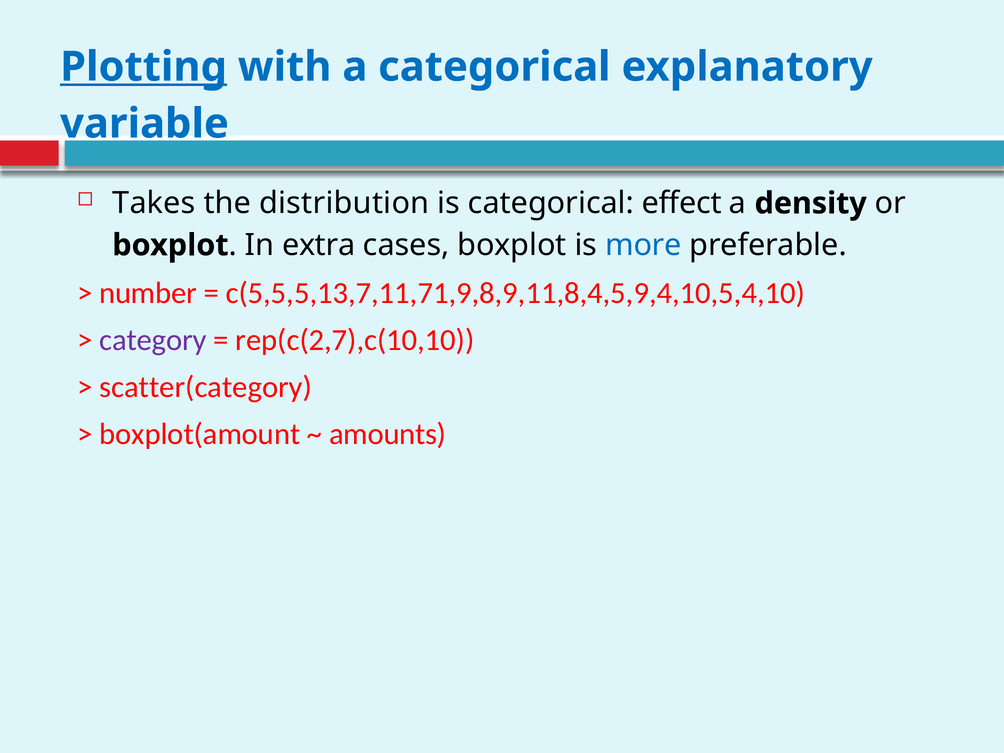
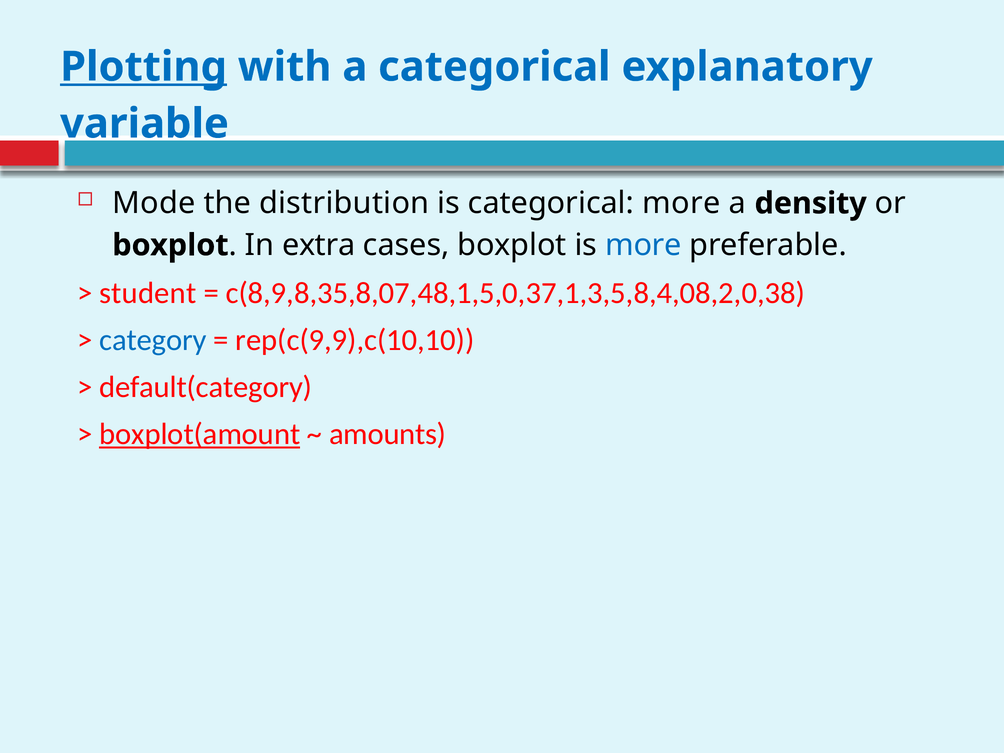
Takes: Takes -> Mode
categorical effect: effect -> more
number: number -> student
c(5,5,5,13,7,11,71,9,8,9,11,8,4,5,9,4,10,5,4,10: c(5,5,5,13,7,11,71,9,8,9,11,8,4,5,9,4,10,5,4,10 -> c(8,9,8,35,8,07,48,1,5,0,37,1,3,5,8,4,08,2,0,38
category colour: purple -> blue
rep(c(2,7),c(10,10: rep(c(2,7),c(10,10 -> rep(c(9,9),c(10,10
scatter(category: scatter(category -> default(category
boxplot(amount underline: none -> present
